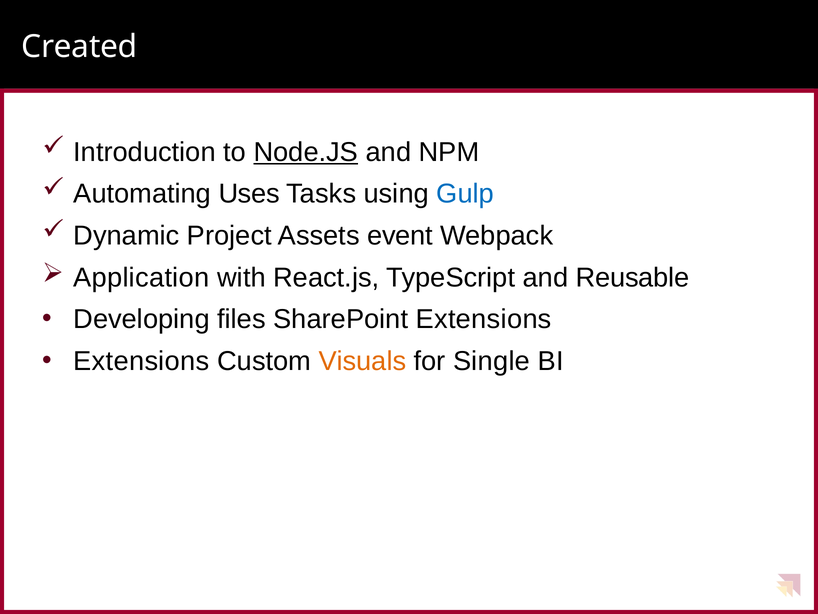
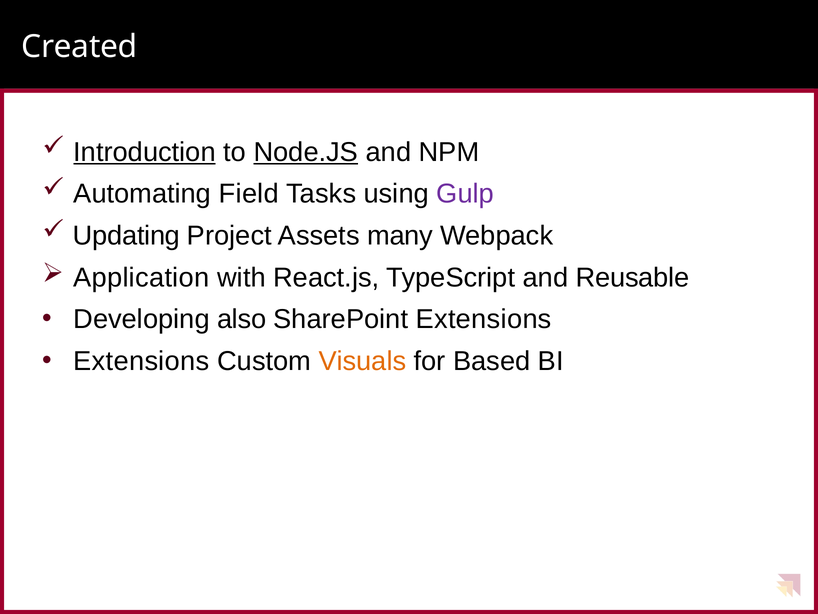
Introduction underline: none -> present
Uses: Uses -> Field
Gulp colour: blue -> purple
Dynamic: Dynamic -> Updating
event: event -> many
files: files -> also
Single: Single -> Based
